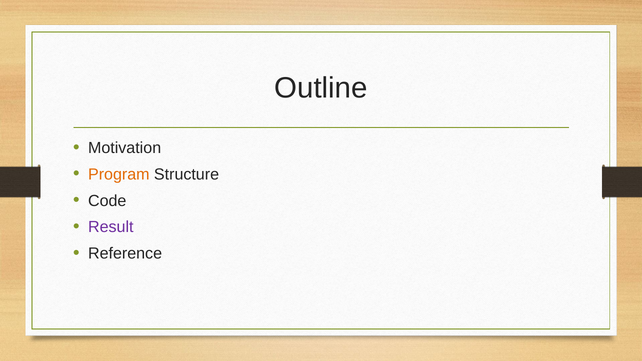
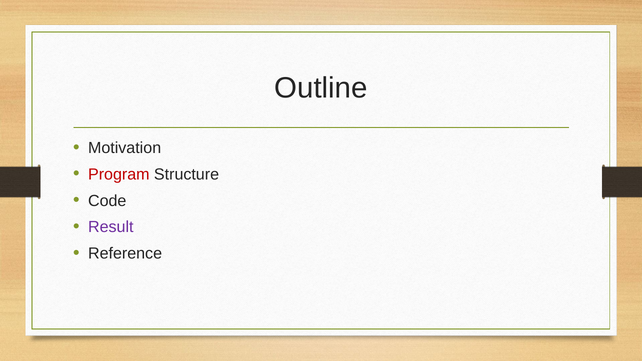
Program colour: orange -> red
